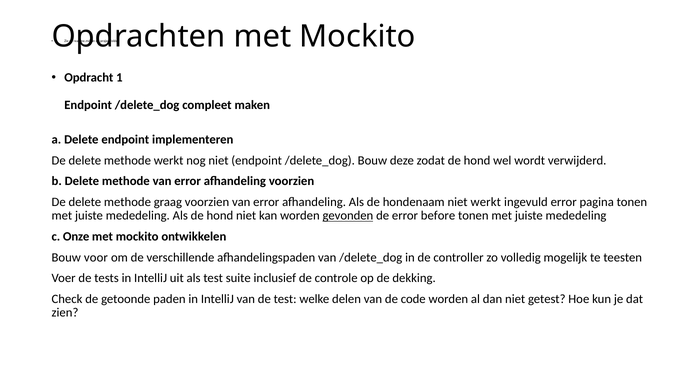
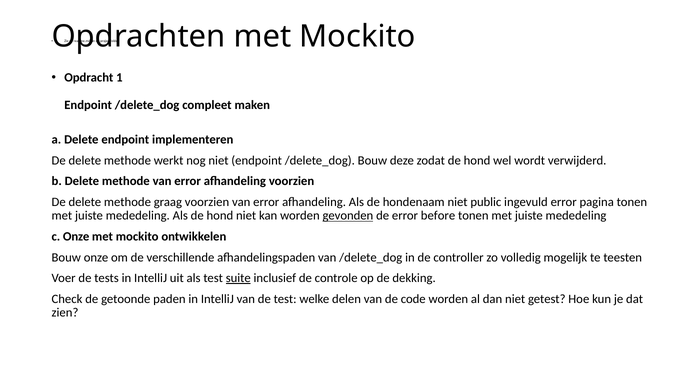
niet werkt: werkt -> public
Bouw voor: voor -> onze
suite underline: none -> present
